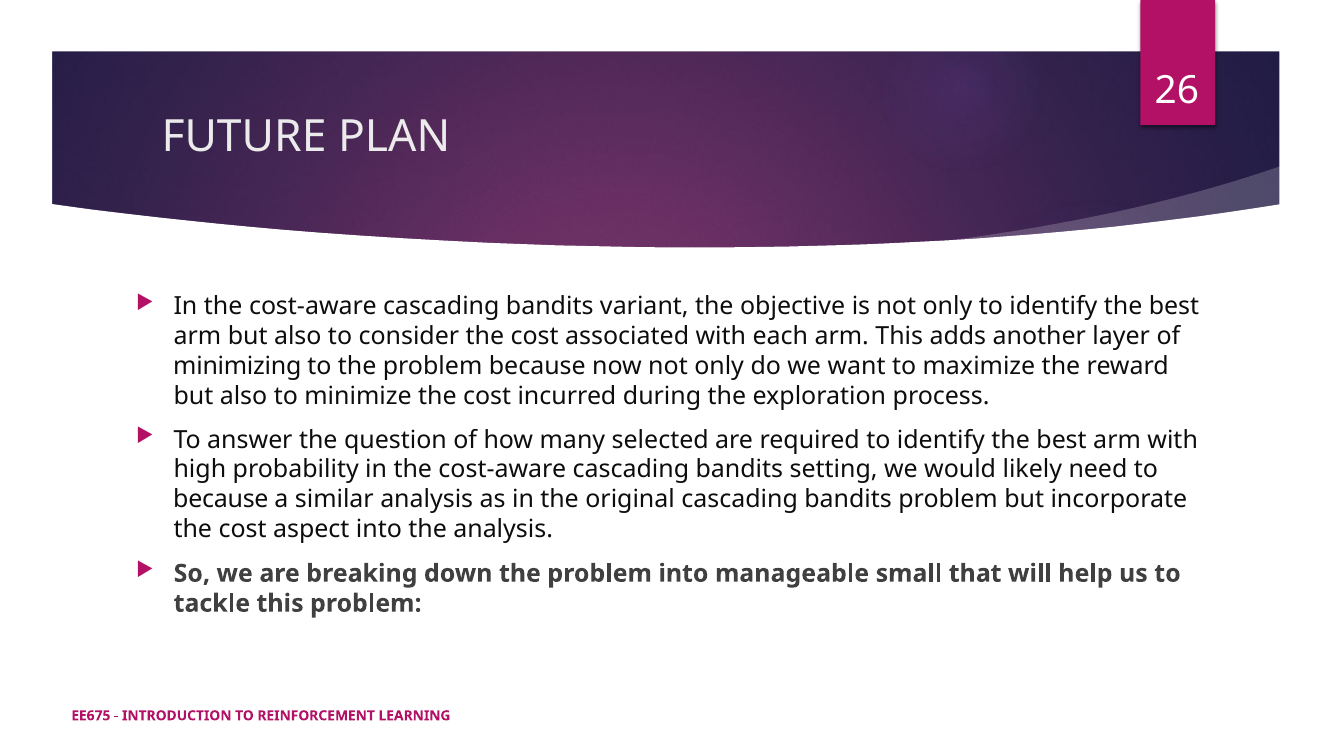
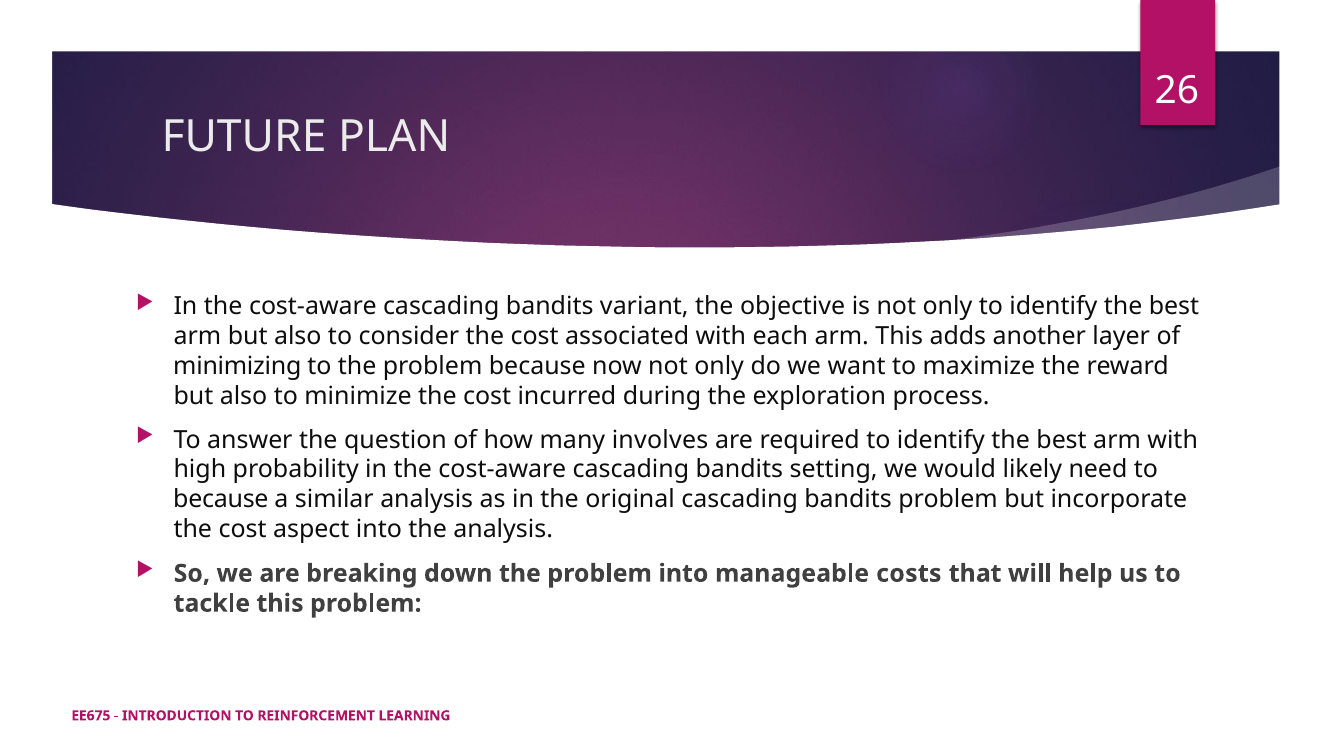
selected: selected -> involves
small: small -> costs
